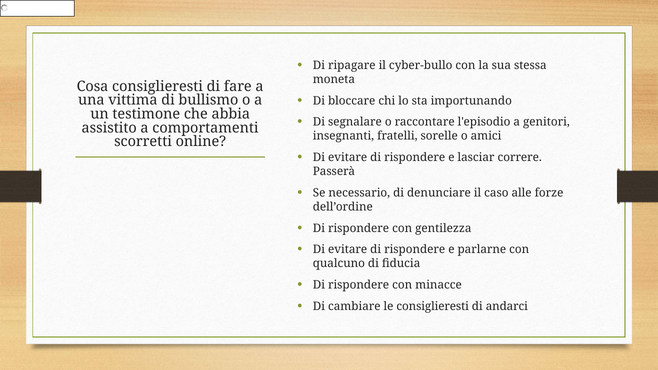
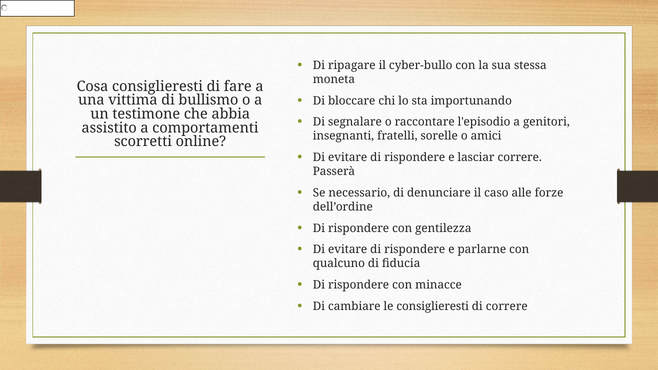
di andarci: andarci -> correre
